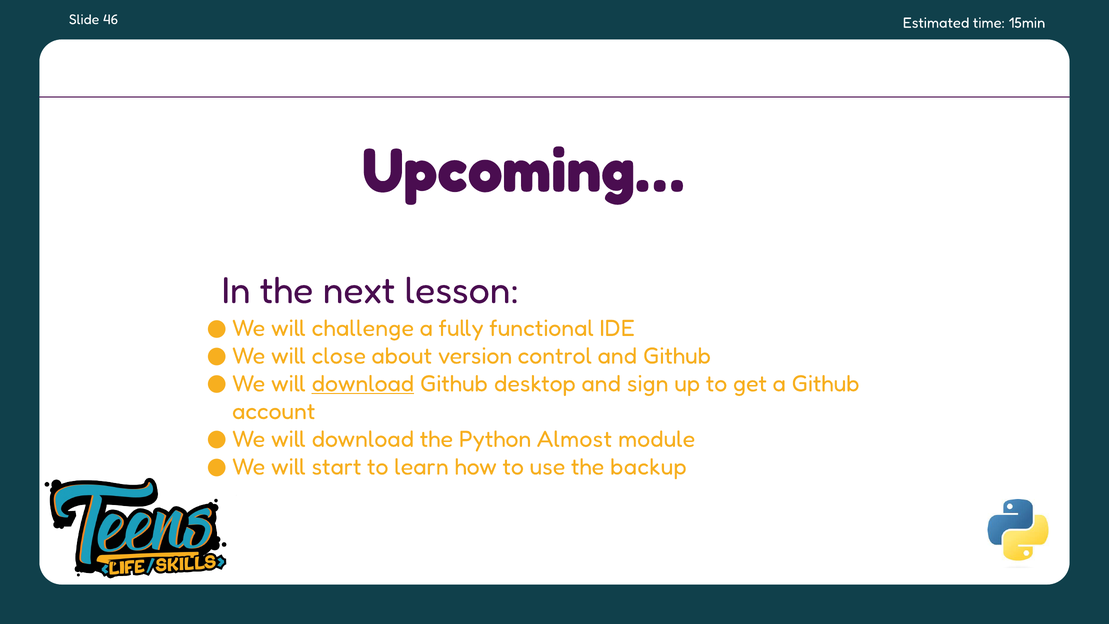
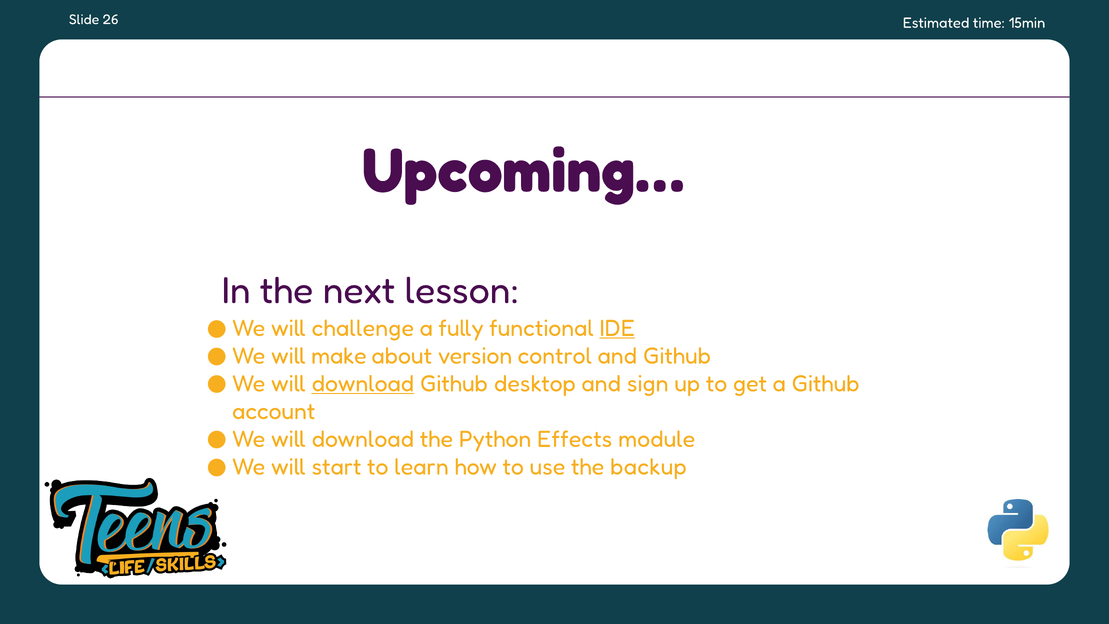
46: 46 -> 26
IDE underline: none -> present
close: close -> make
Almost: Almost -> Effects
